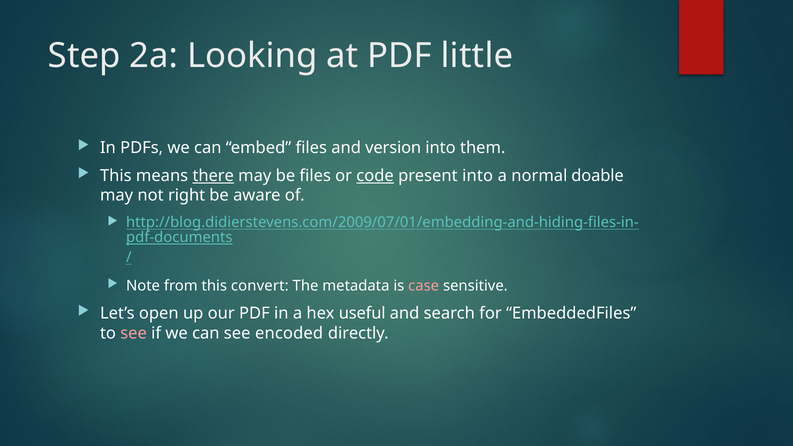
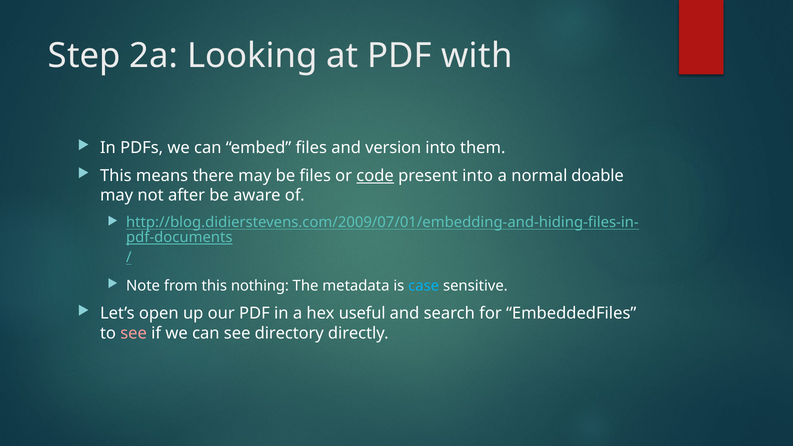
little: little -> with
there underline: present -> none
right: right -> after
convert: convert -> nothing
case colour: pink -> light blue
encoded: encoded -> directory
